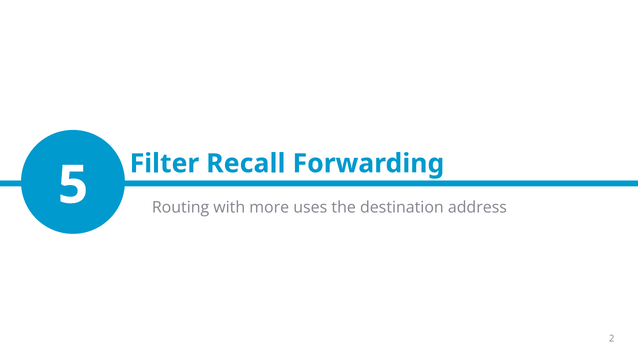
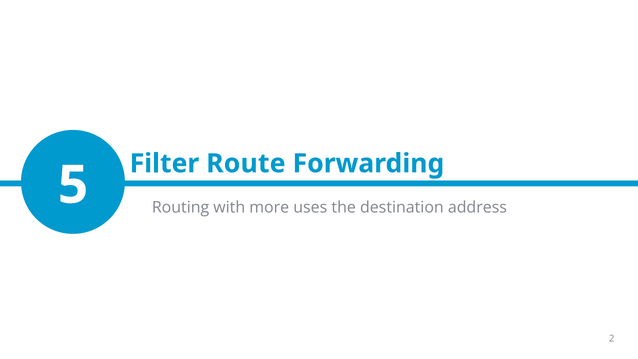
Recall: Recall -> Route
